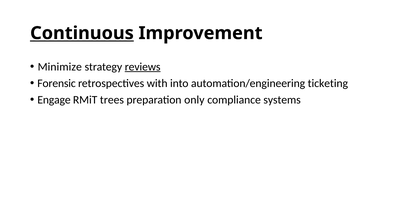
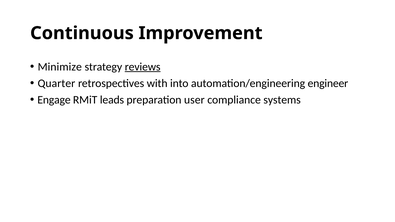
Continuous underline: present -> none
Forensic: Forensic -> Quarter
ticketing: ticketing -> engineer
trees: trees -> leads
only: only -> user
